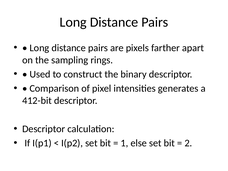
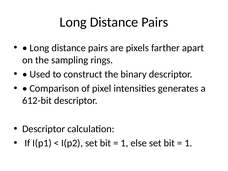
412-bit: 412-bit -> 612-bit
2 at (188, 143): 2 -> 1
